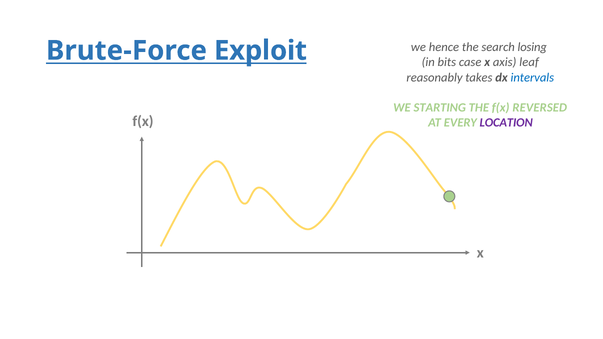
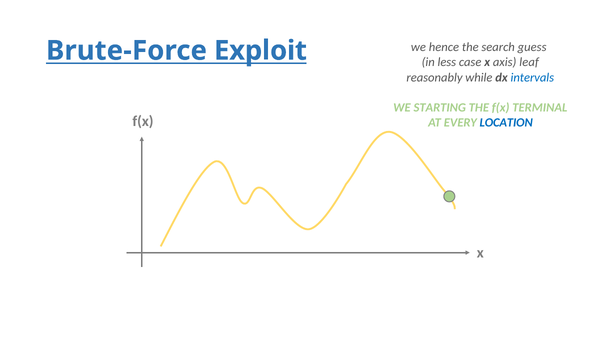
losing: losing -> guess
bits: bits -> less
takes: takes -> while
REVERSED: REVERSED -> TERMINAL
LOCATION colour: purple -> blue
